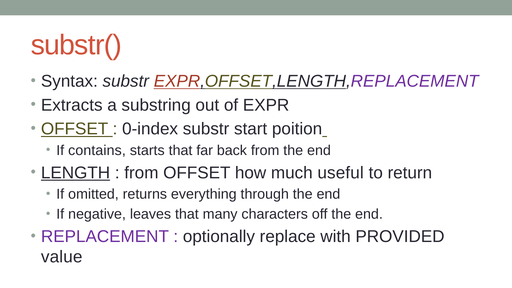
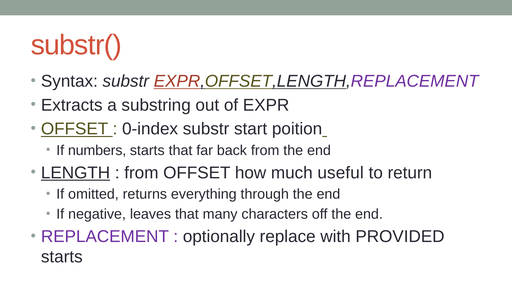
contains: contains -> numbers
value at (62, 257): value -> starts
